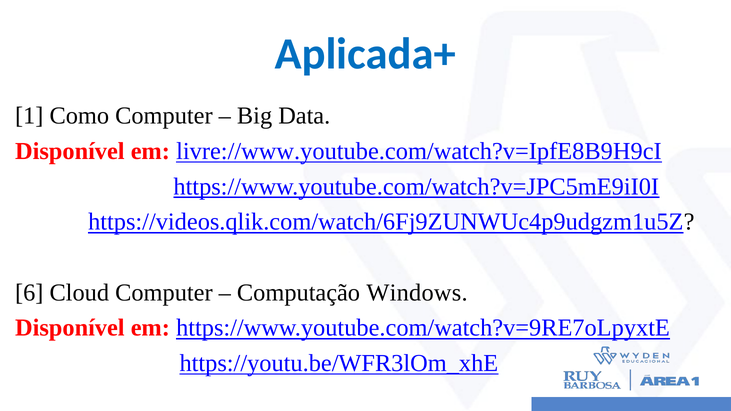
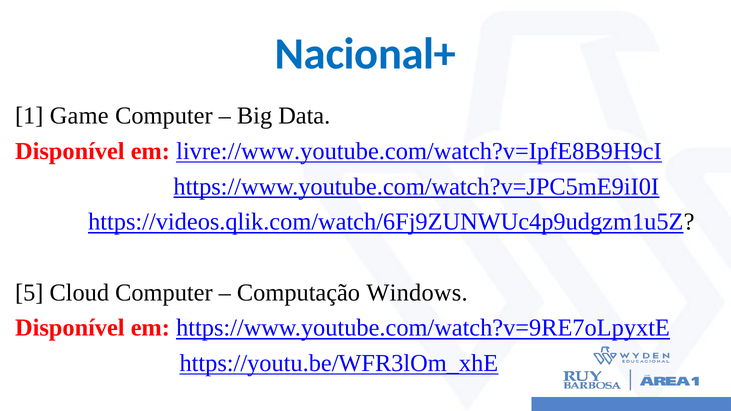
Aplicada+: Aplicada+ -> Nacional+
Como: Como -> Game
6: 6 -> 5
